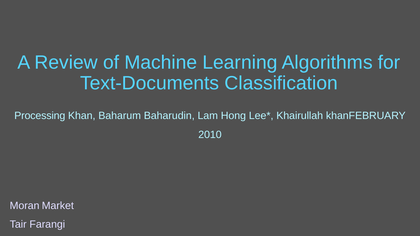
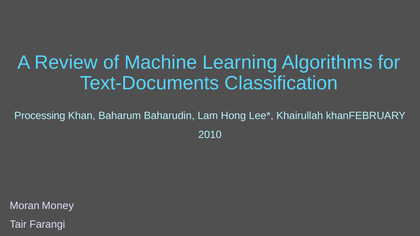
Market: Market -> Money
